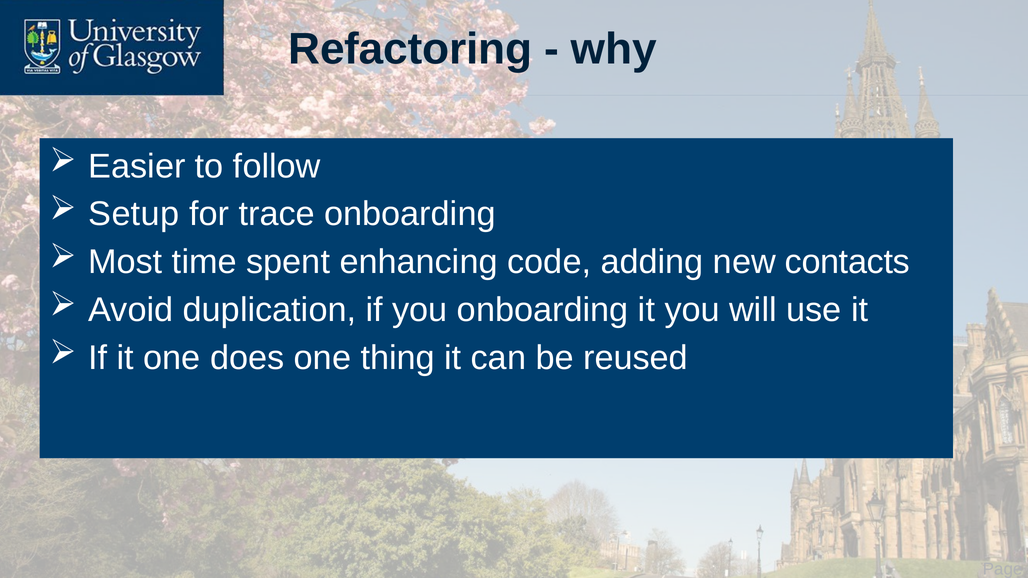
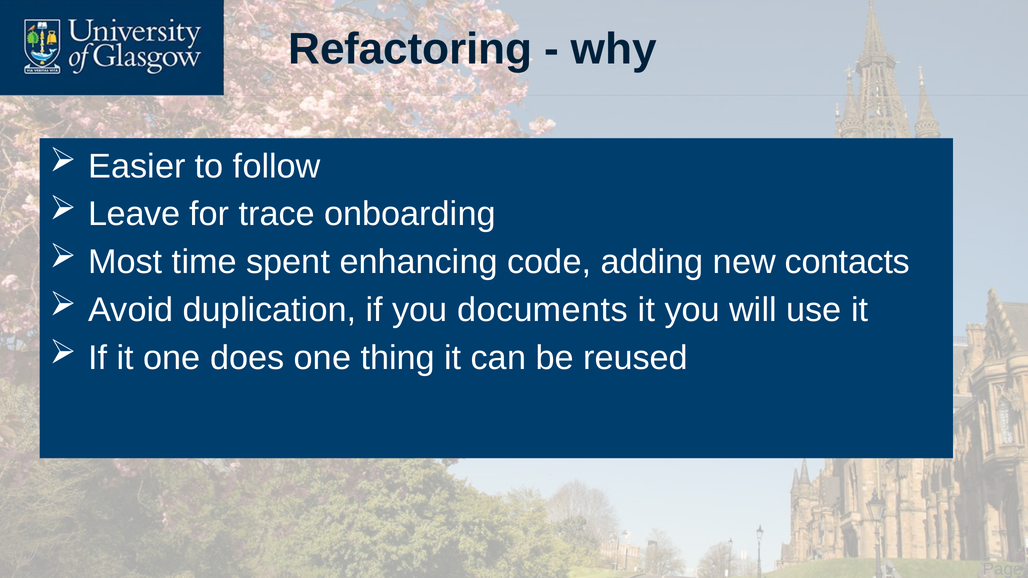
Setup: Setup -> Leave
you onboarding: onboarding -> documents
